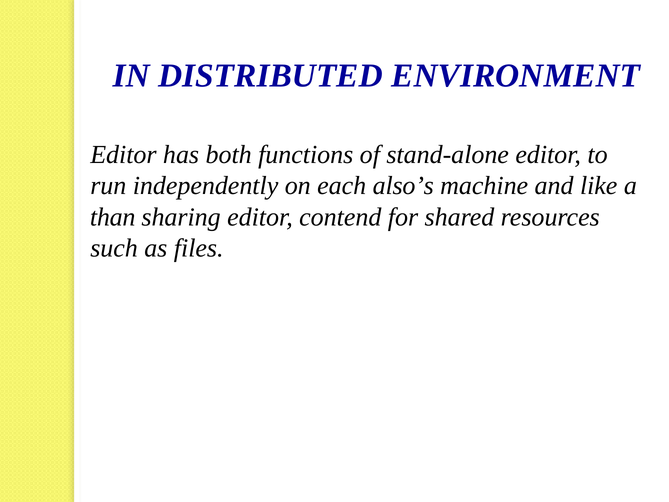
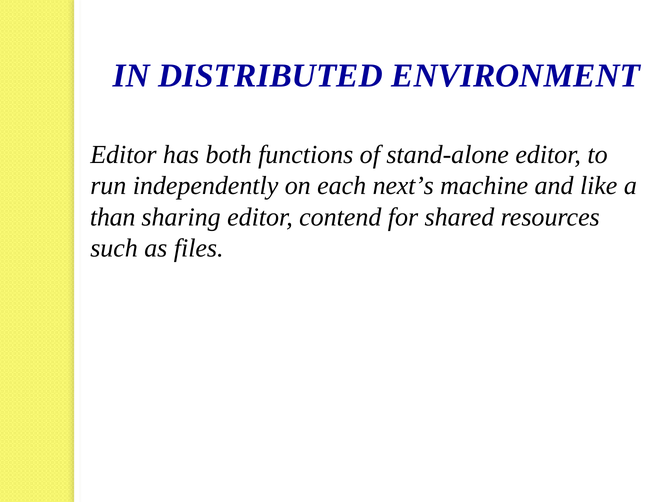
also’s: also’s -> next’s
